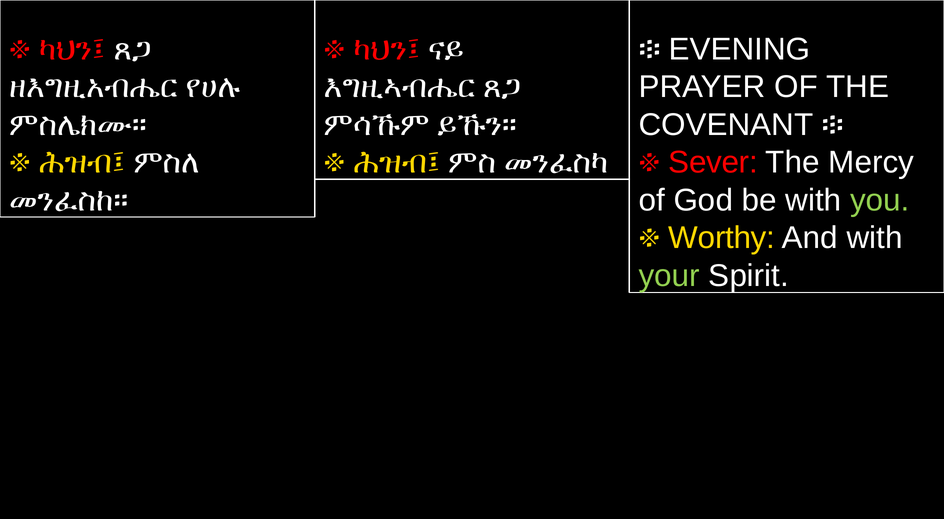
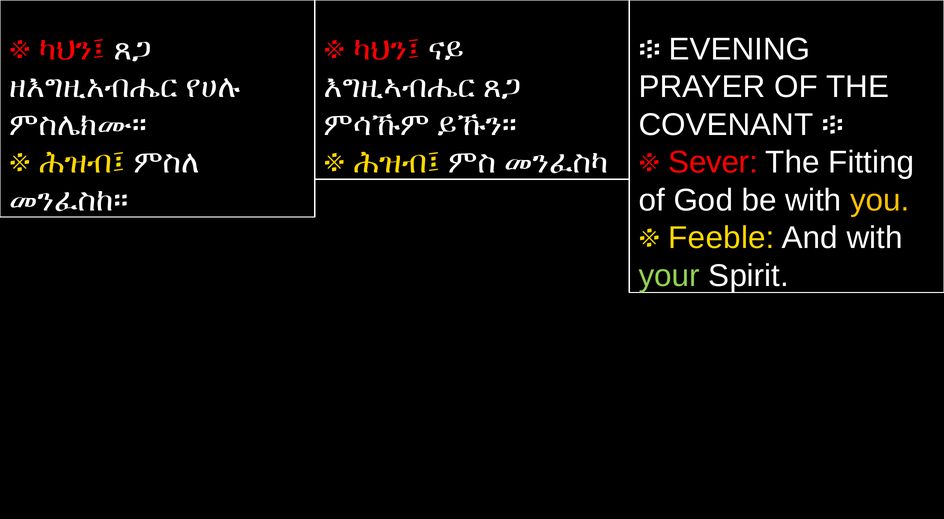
Mercy: Mercy -> Fitting
you colour: light green -> yellow
Worthy: Worthy -> Feeble
